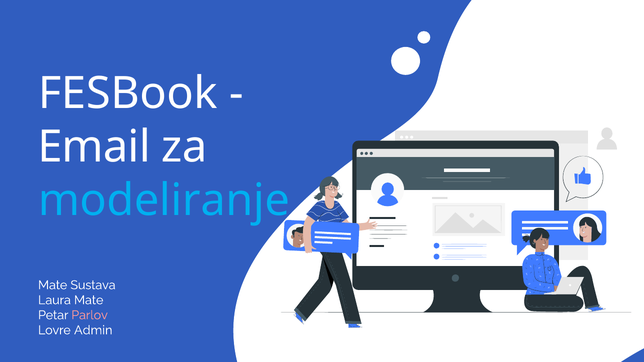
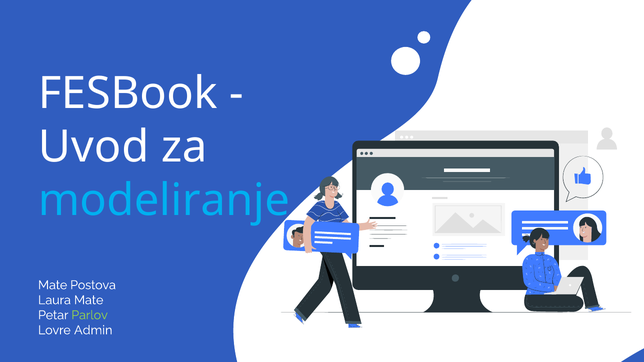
Email: Email -> Uvod
Sustava: Sustava -> Postova
Parlov colour: pink -> light green
